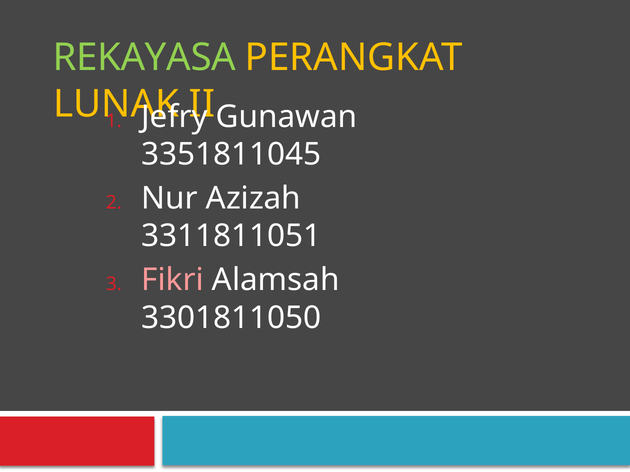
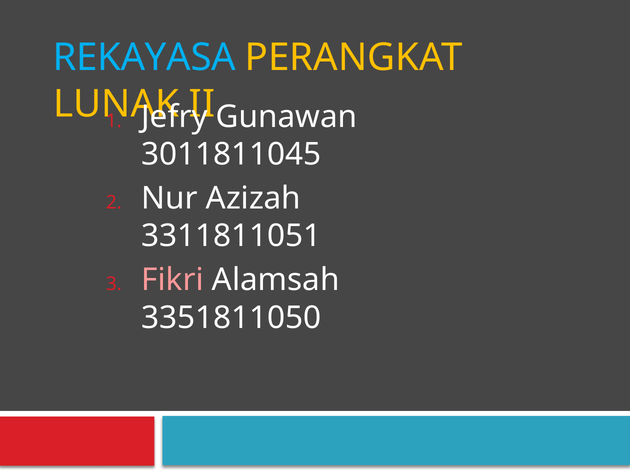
REKAYASA colour: light green -> light blue
3351811045: 3351811045 -> 3011811045
3301811050: 3301811050 -> 3351811050
